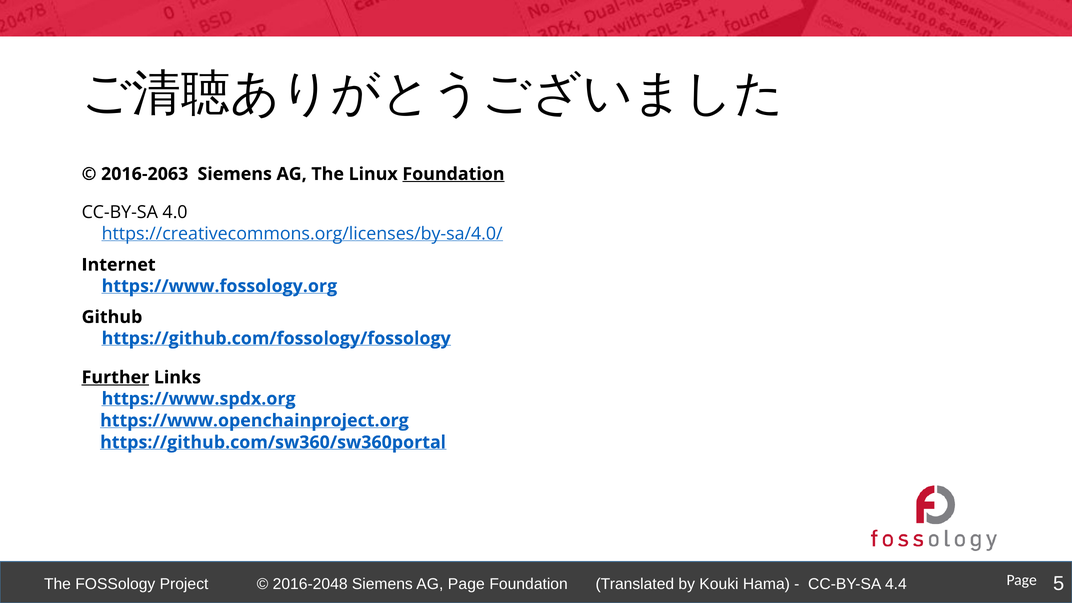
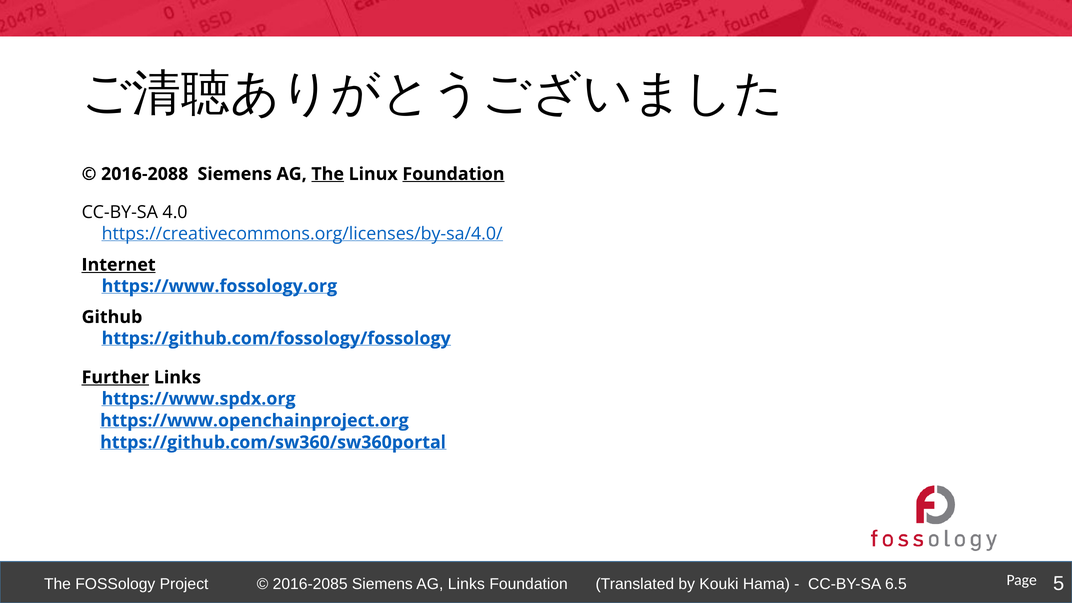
2016-2063: 2016-2063 -> 2016-2088
The at (328, 174) underline: none -> present
Internet underline: none -> present
2016-2048: 2016-2048 -> 2016-2085
AG Page: Page -> Links
4.4: 4.4 -> 6.5
